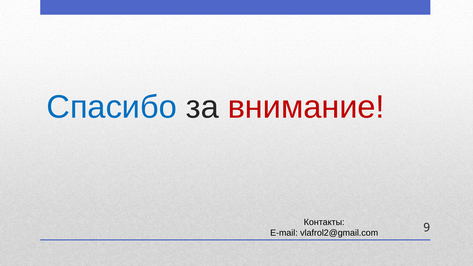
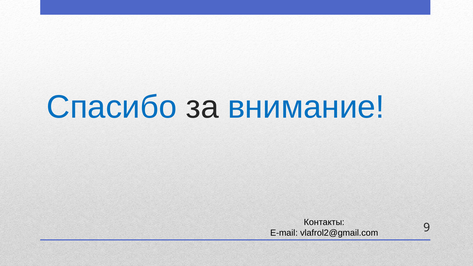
внимание colour: red -> blue
